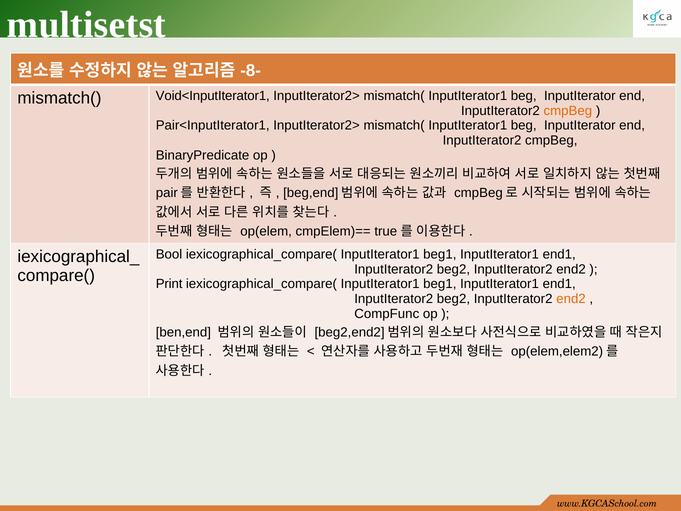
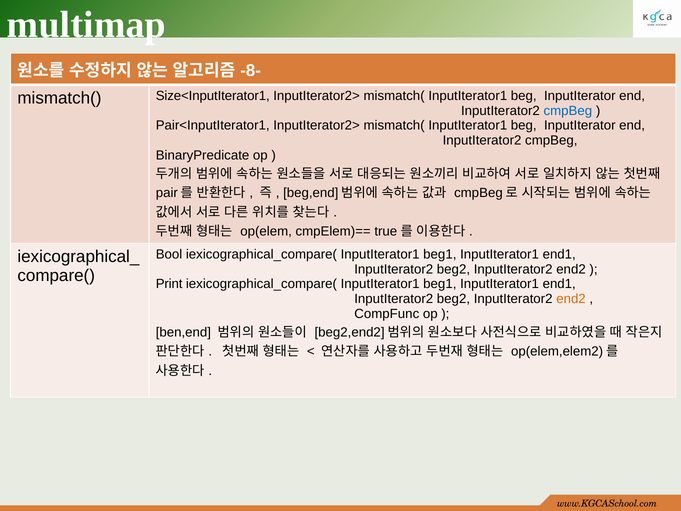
multisetst: multisetst -> multimap
Void<InputIterator1: Void<InputIterator1 -> Size<InputIterator1
cmpBeg at (568, 111) colour: orange -> blue
